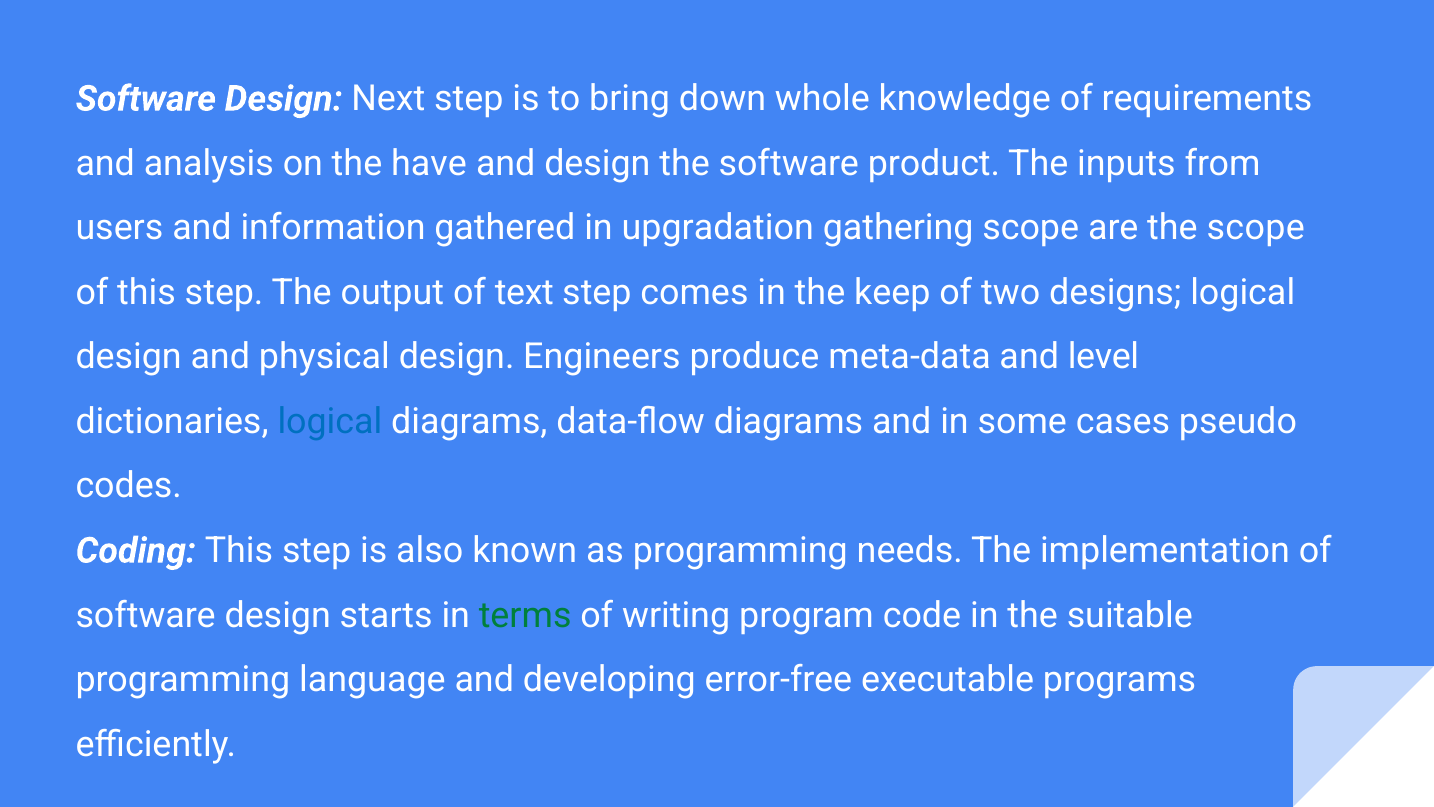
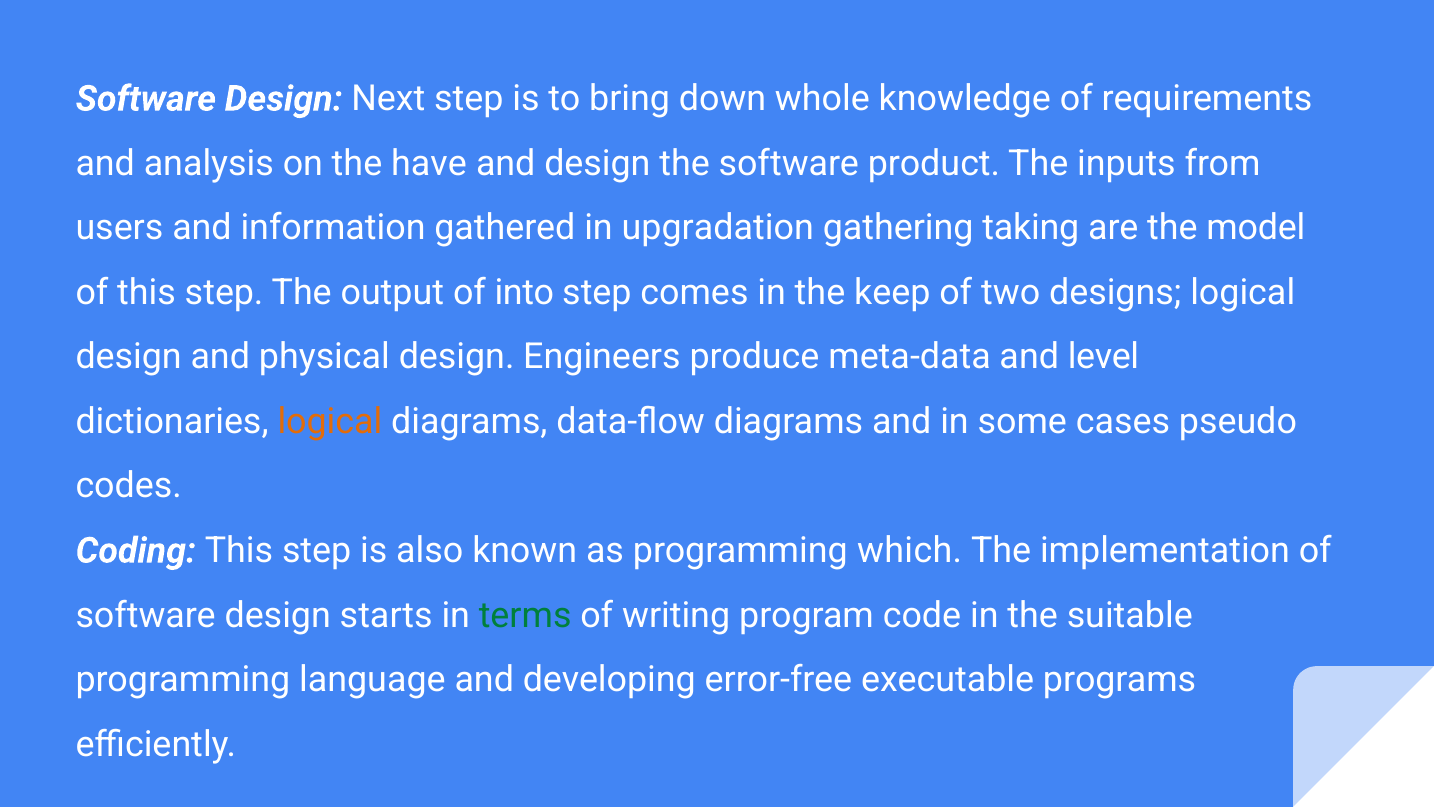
gathering scope: scope -> taking
the scope: scope -> model
text: text -> into
logical at (330, 421) colour: blue -> orange
needs: needs -> which
